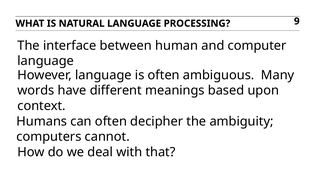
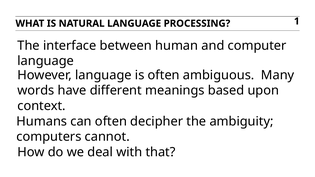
9: 9 -> 1
